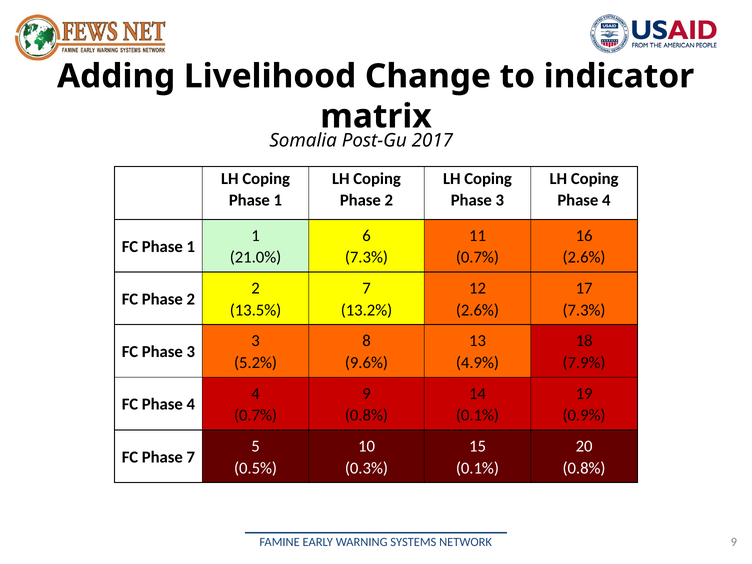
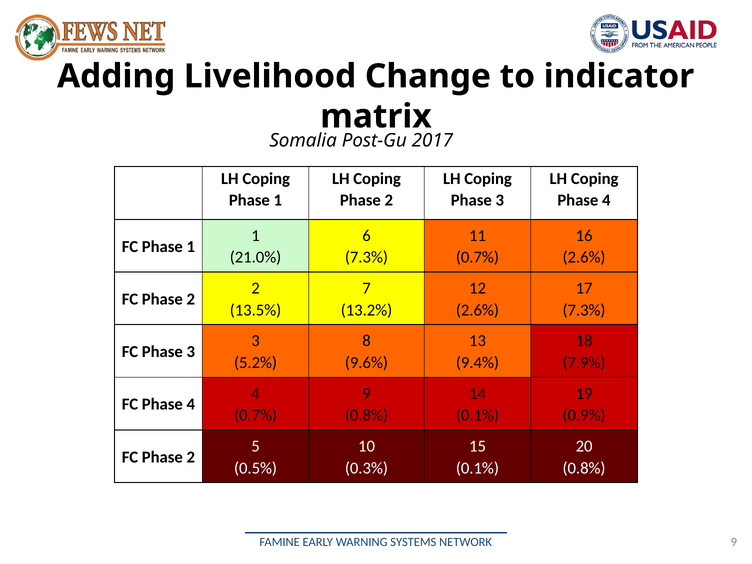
4.9%: 4.9% -> 9.4%
7 at (191, 457): 7 -> 2
